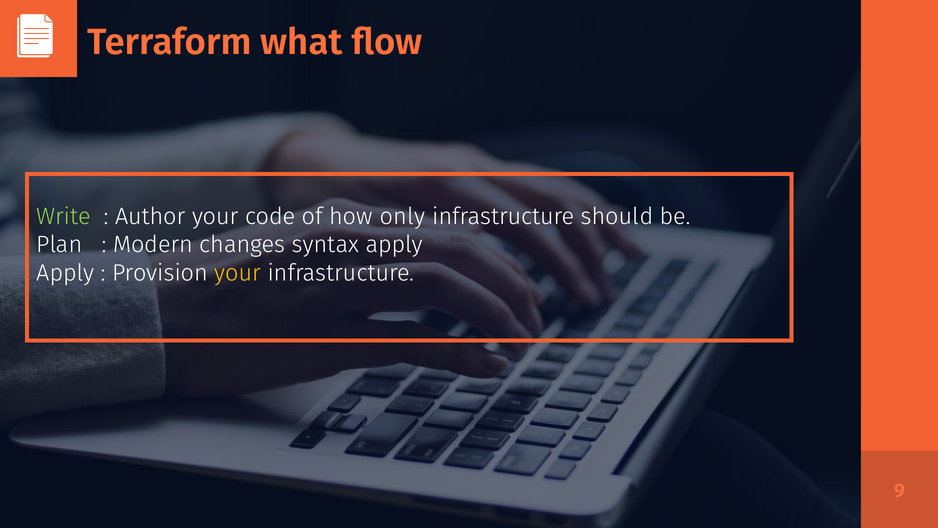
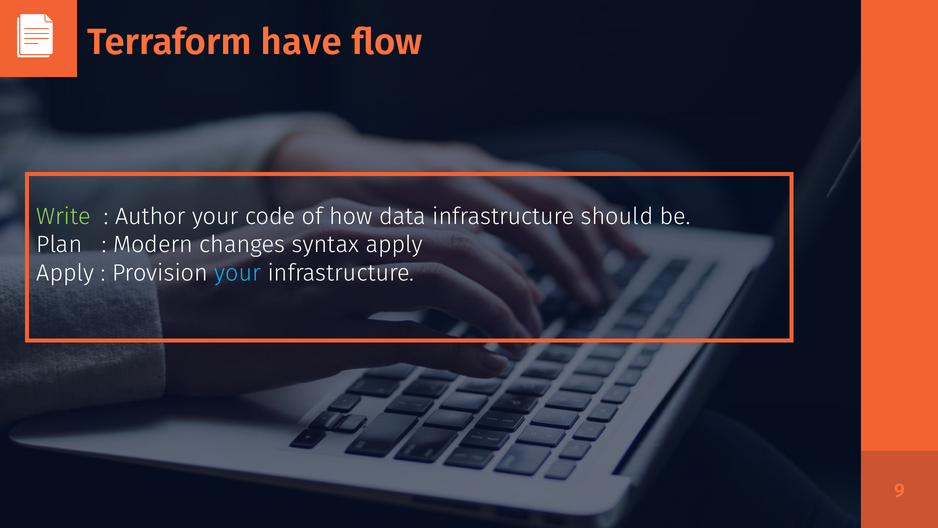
what: what -> have
only: only -> data
your at (238, 273) colour: yellow -> light blue
